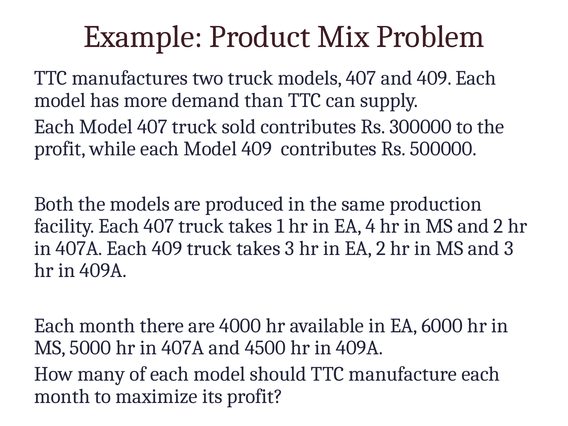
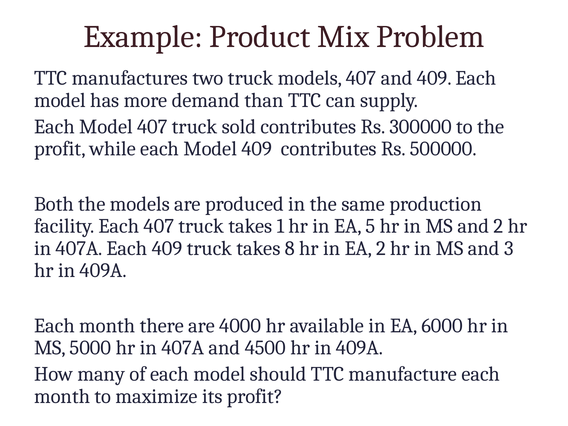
4: 4 -> 5
takes 3: 3 -> 8
